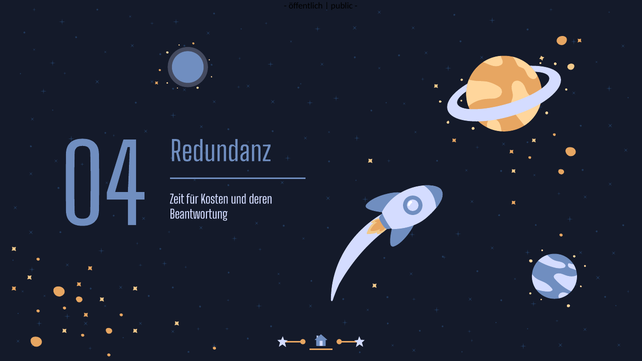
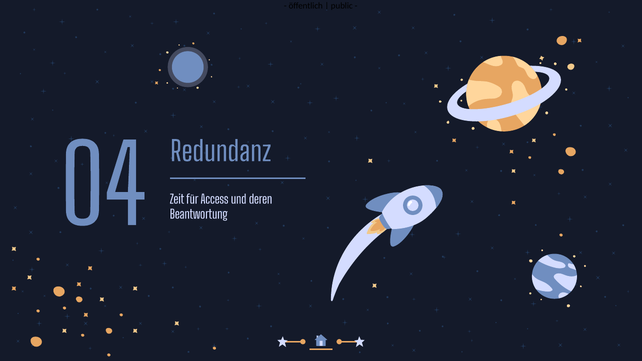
Kosten: Kosten -> Access
